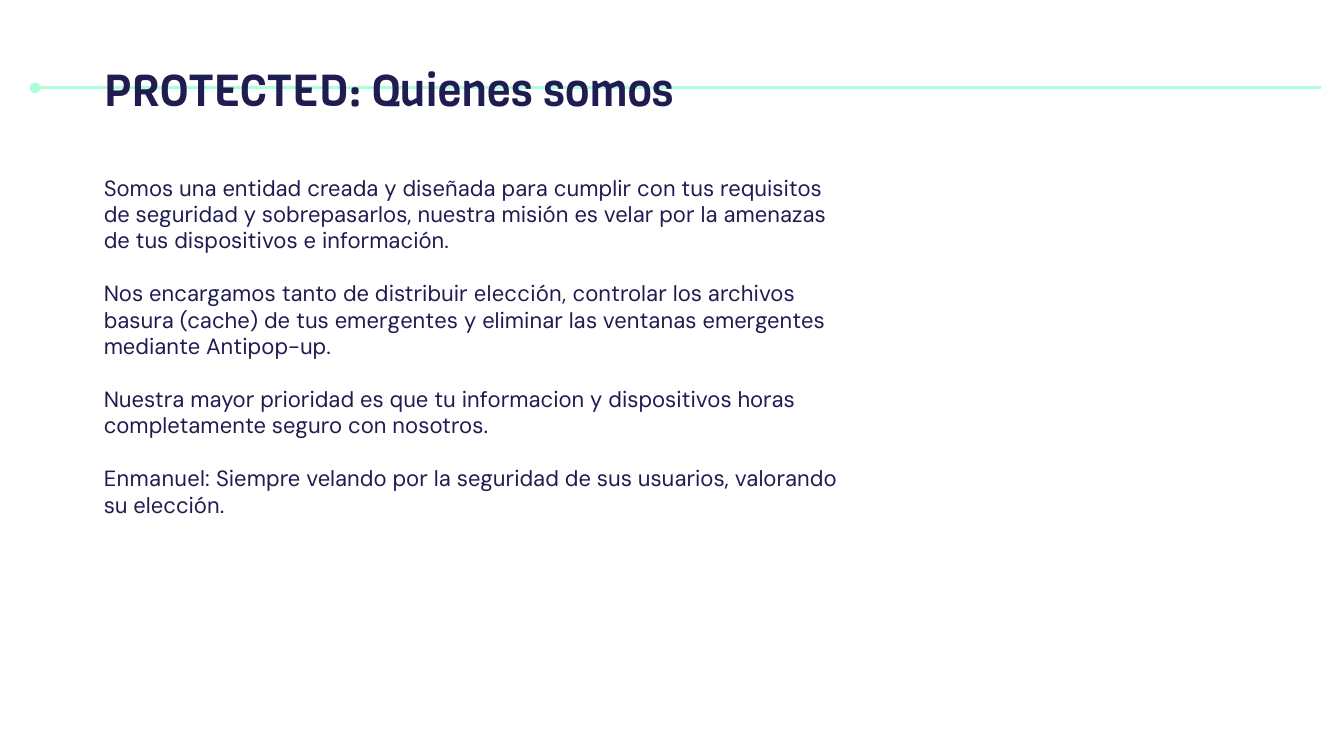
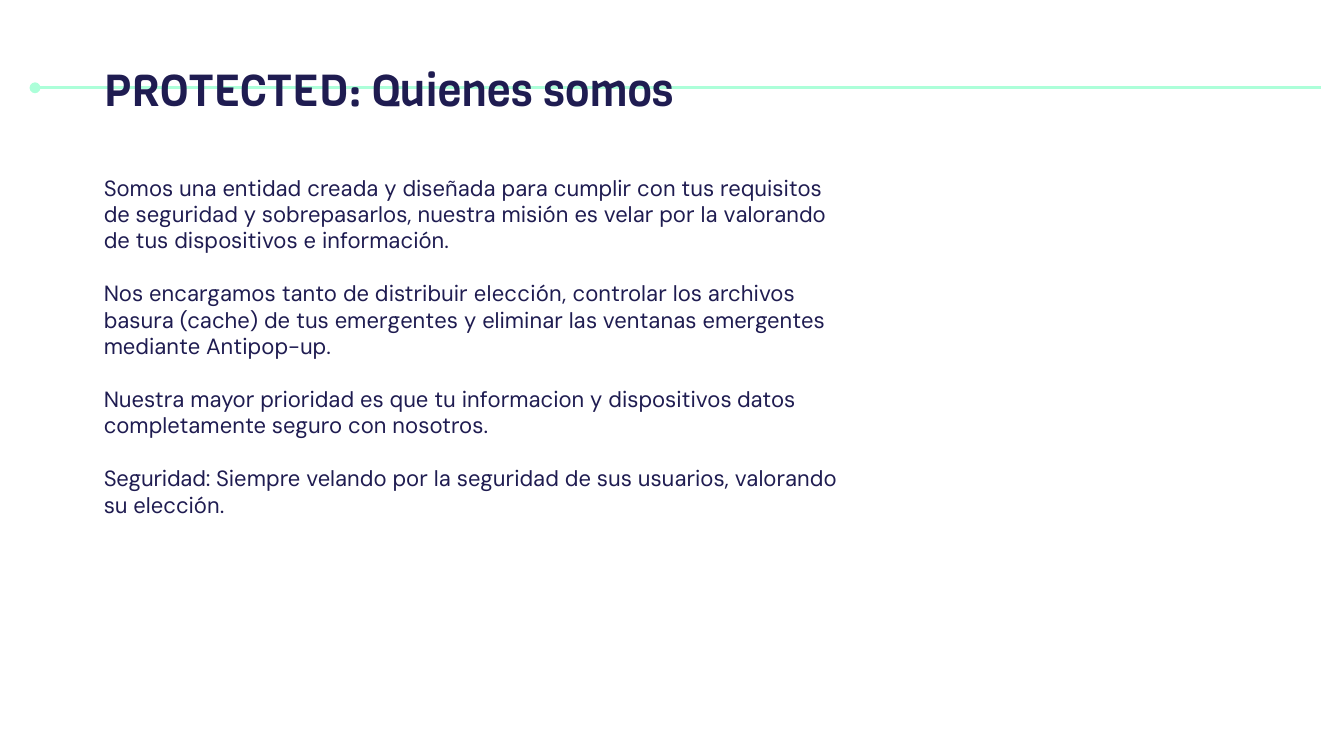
la amenazas: amenazas -> valorando
horas: horas -> datos
Enmanuel at (157, 479): Enmanuel -> Seguridad
